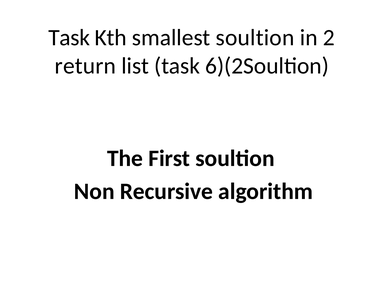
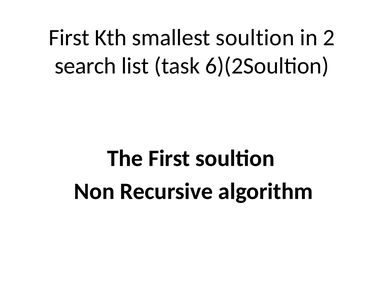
Task at (69, 38): Task -> First
return: return -> search
